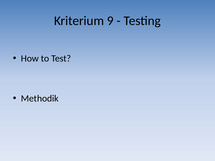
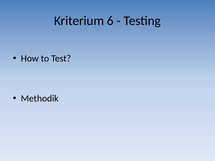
9: 9 -> 6
